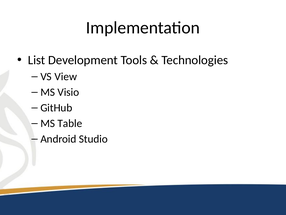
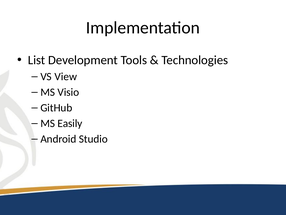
Table: Table -> Easily
